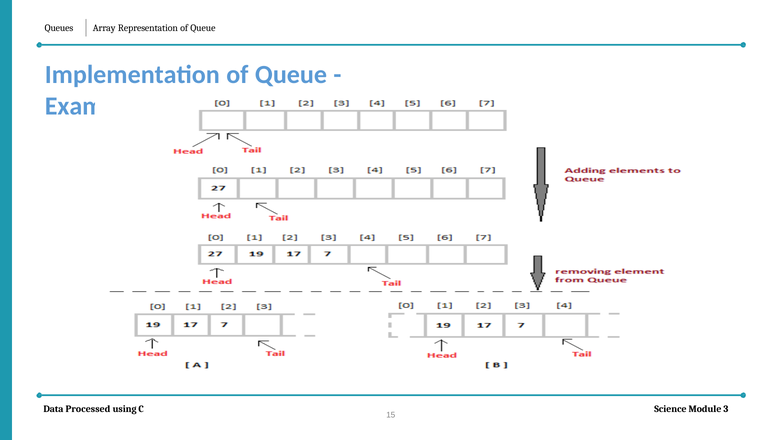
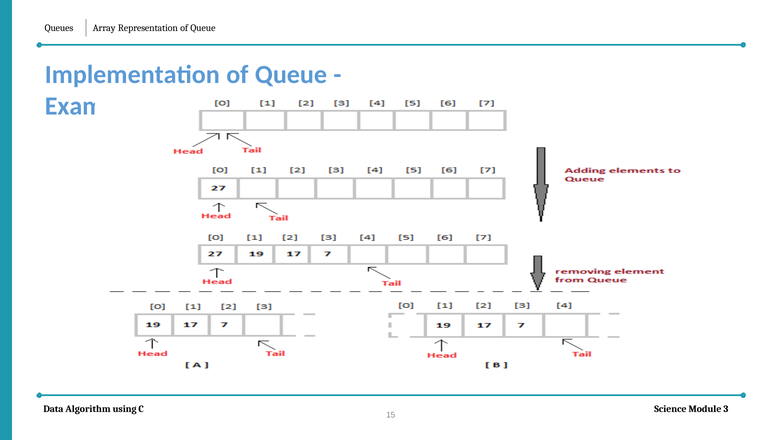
Processed: Processed -> Algorithm
